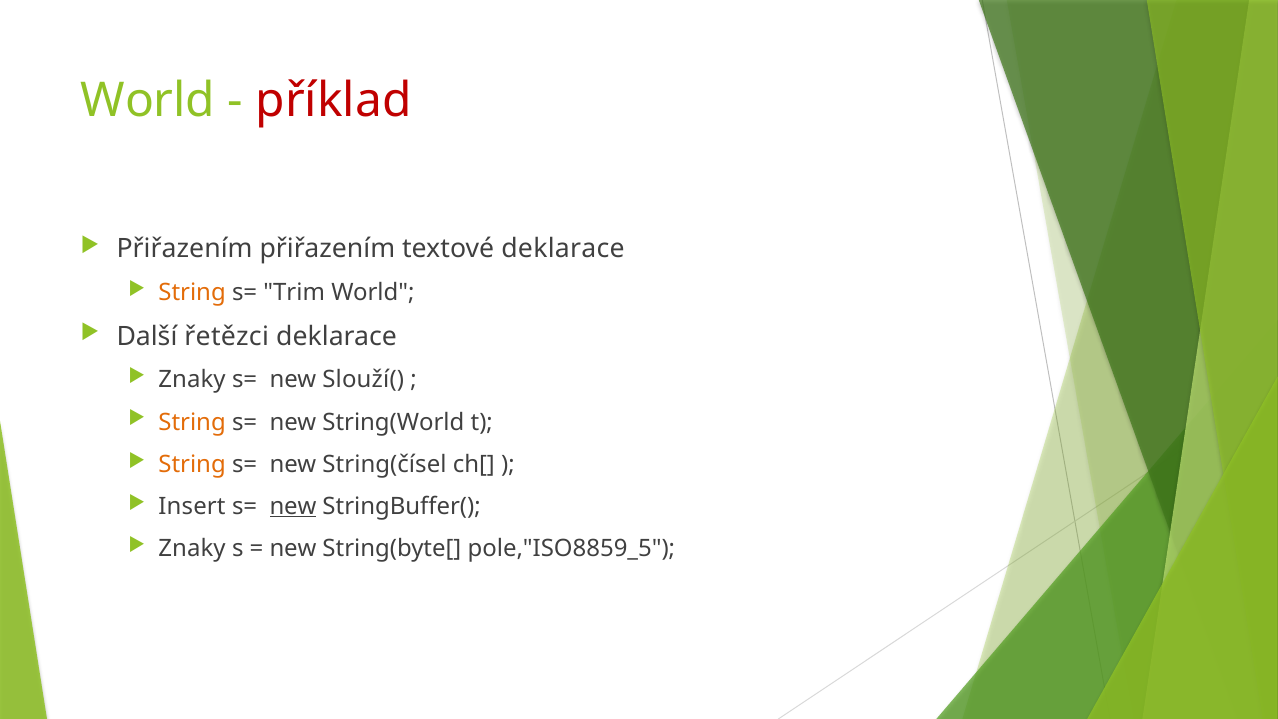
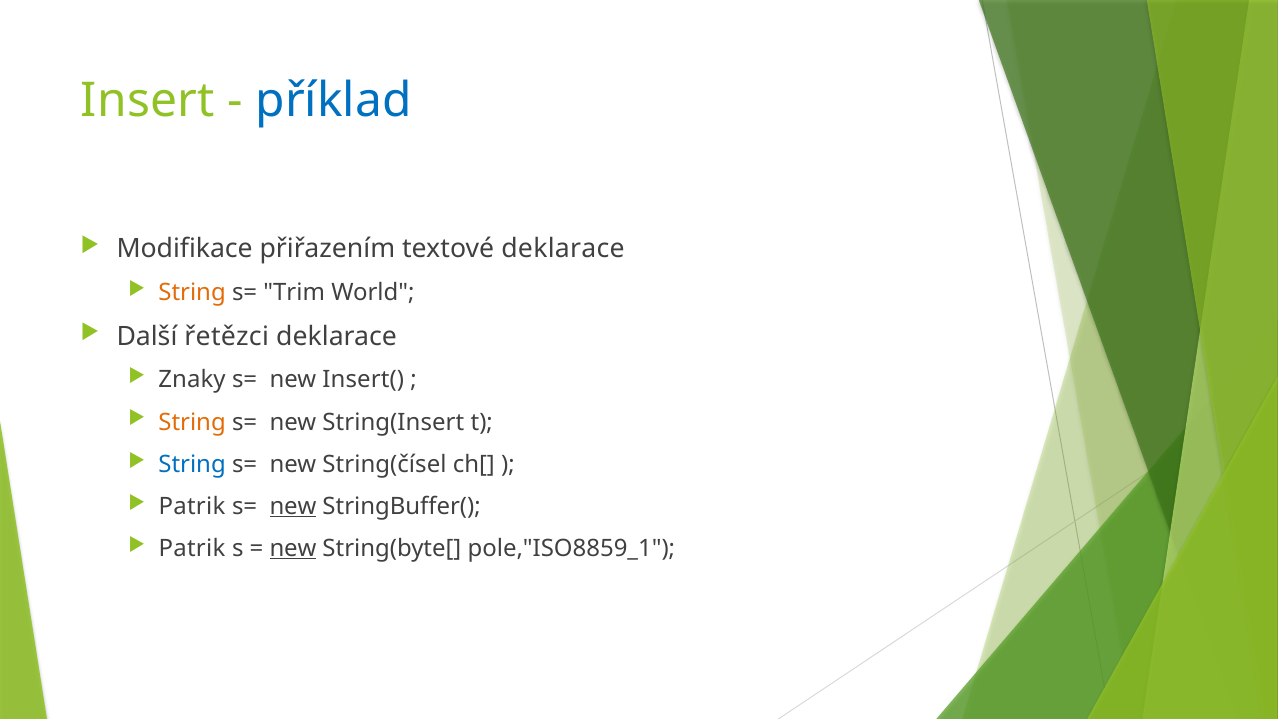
World at (148, 101): World -> Insert
příklad colour: red -> blue
Přiřazením at (185, 249): Přiřazením -> Modifikace
Slouží(: Slouží( -> Insert(
String(World: String(World -> String(Insert
String at (192, 464) colour: orange -> blue
Insert at (192, 506): Insert -> Patrik
Znaky at (192, 548): Znaky -> Patrik
new at (293, 548) underline: none -> present
pole,"ISO8859_5: pole,"ISO8859_5 -> pole,"ISO8859_1
